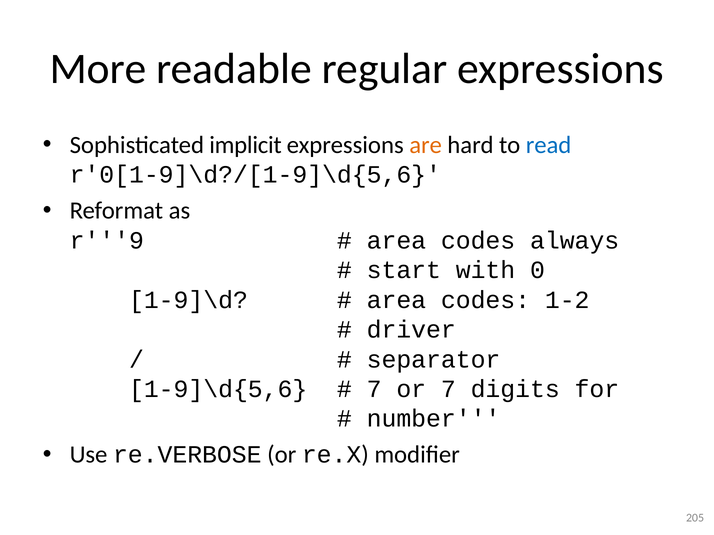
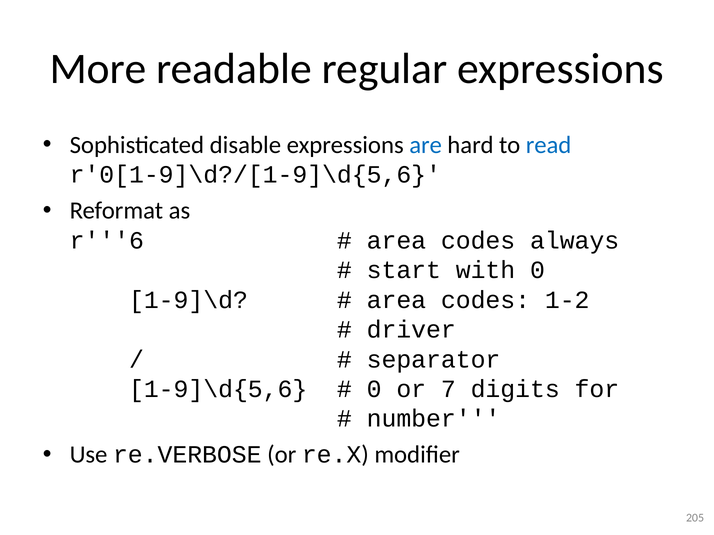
implicit: implicit -> disable
are colour: orange -> blue
r'''9: r'''9 -> r'''6
7 at (374, 389): 7 -> 0
